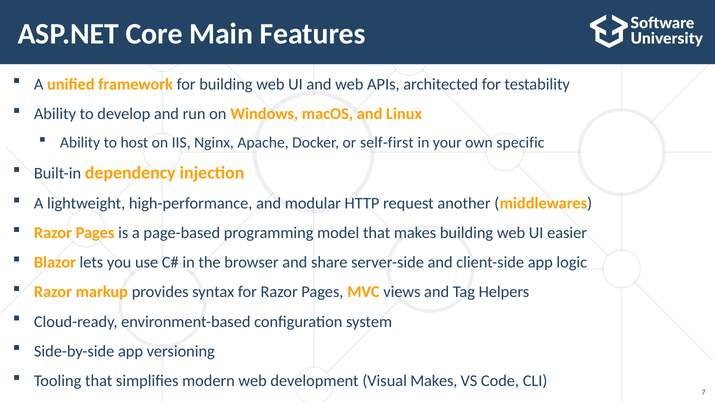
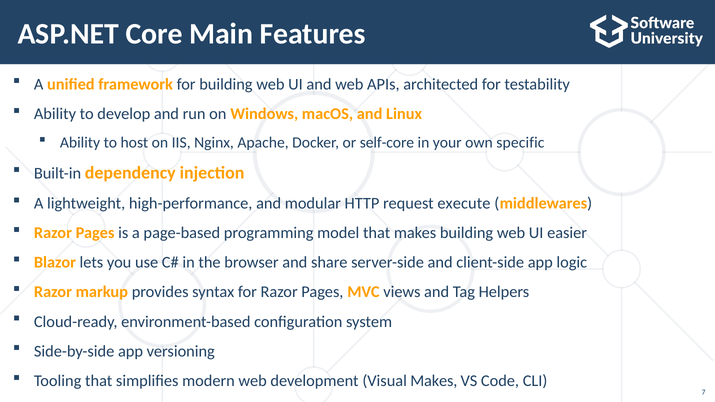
self-first: self-first -> self-core
another: another -> execute
